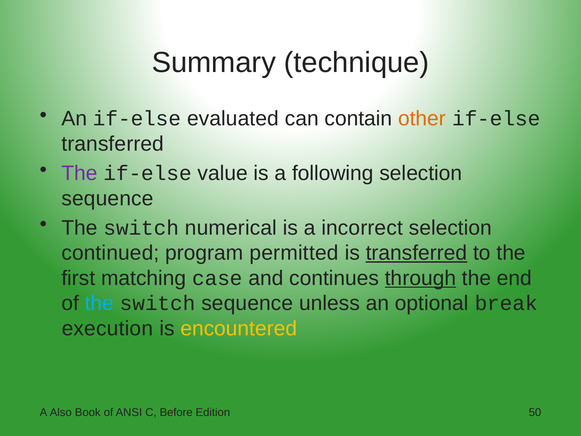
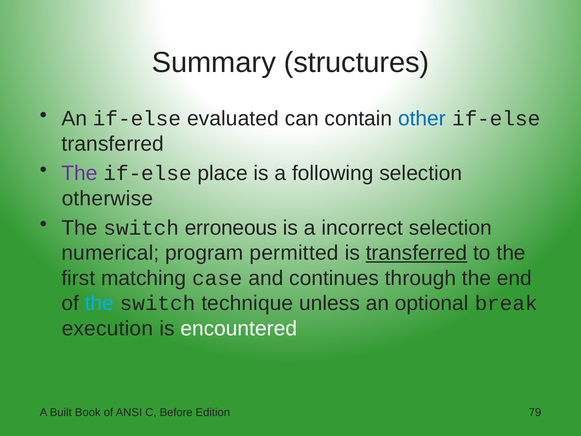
technique: technique -> structures
other colour: orange -> blue
value: value -> place
sequence at (107, 198): sequence -> otherwise
numerical: numerical -> erroneous
continued: continued -> numerical
through underline: present -> none
switch sequence: sequence -> technique
encountered colour: yellow -> white
Also: Also -> Built
50: 50 -> 79
